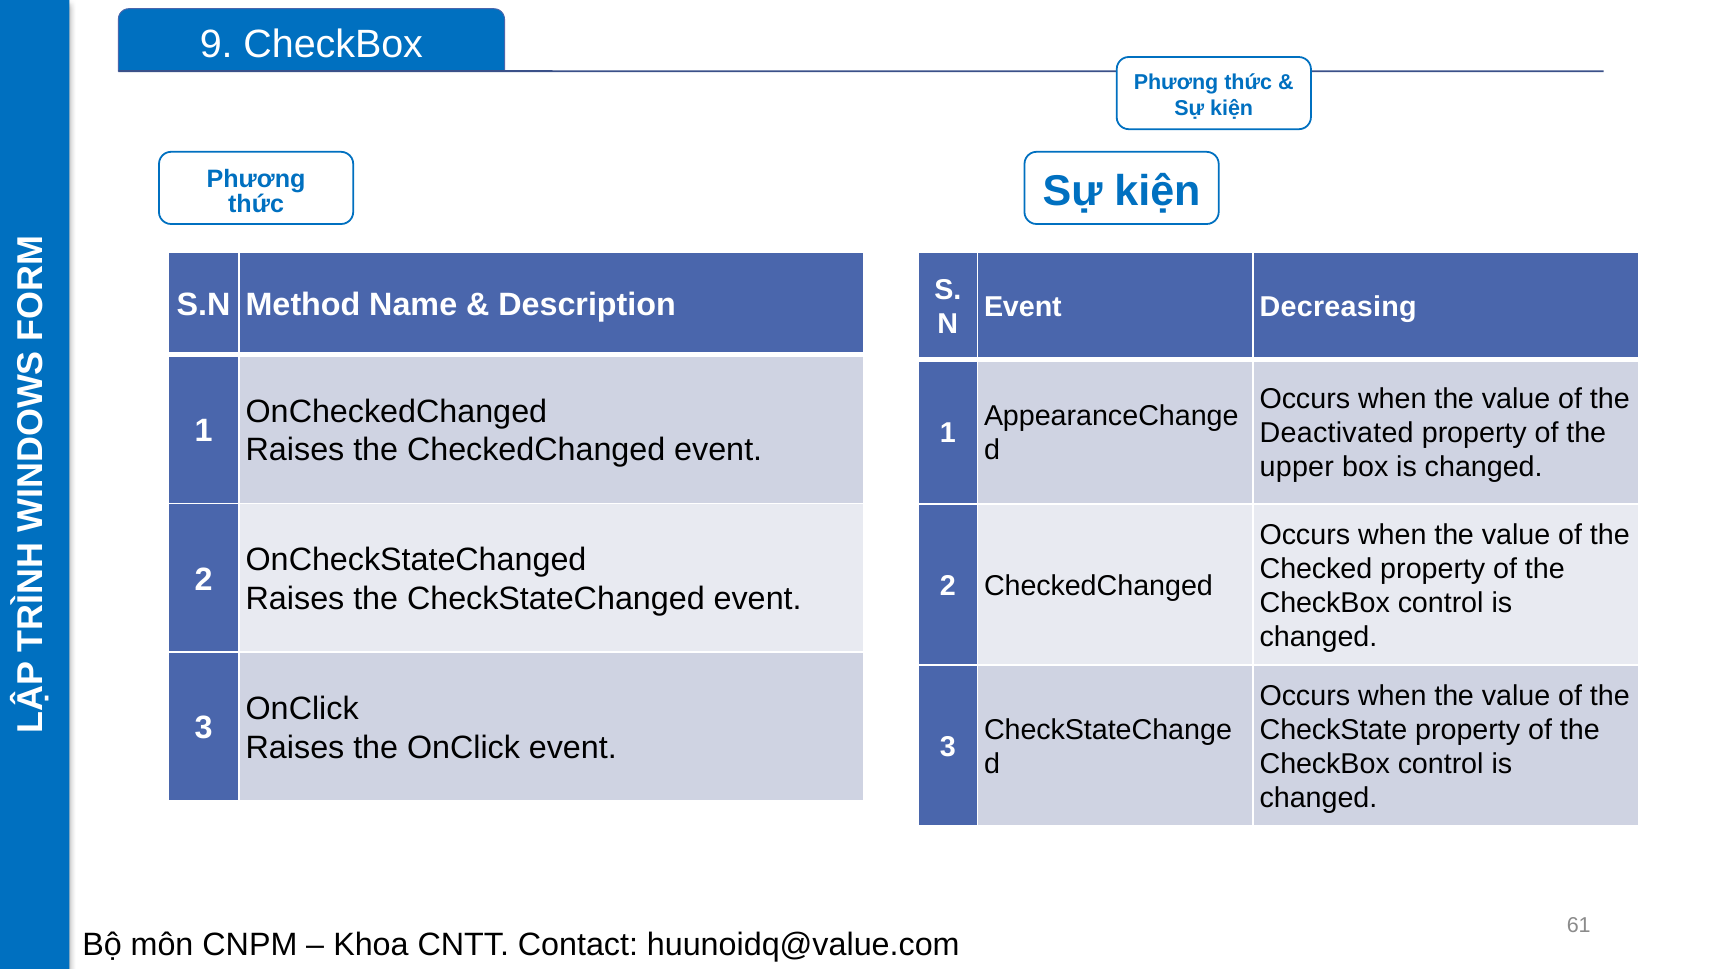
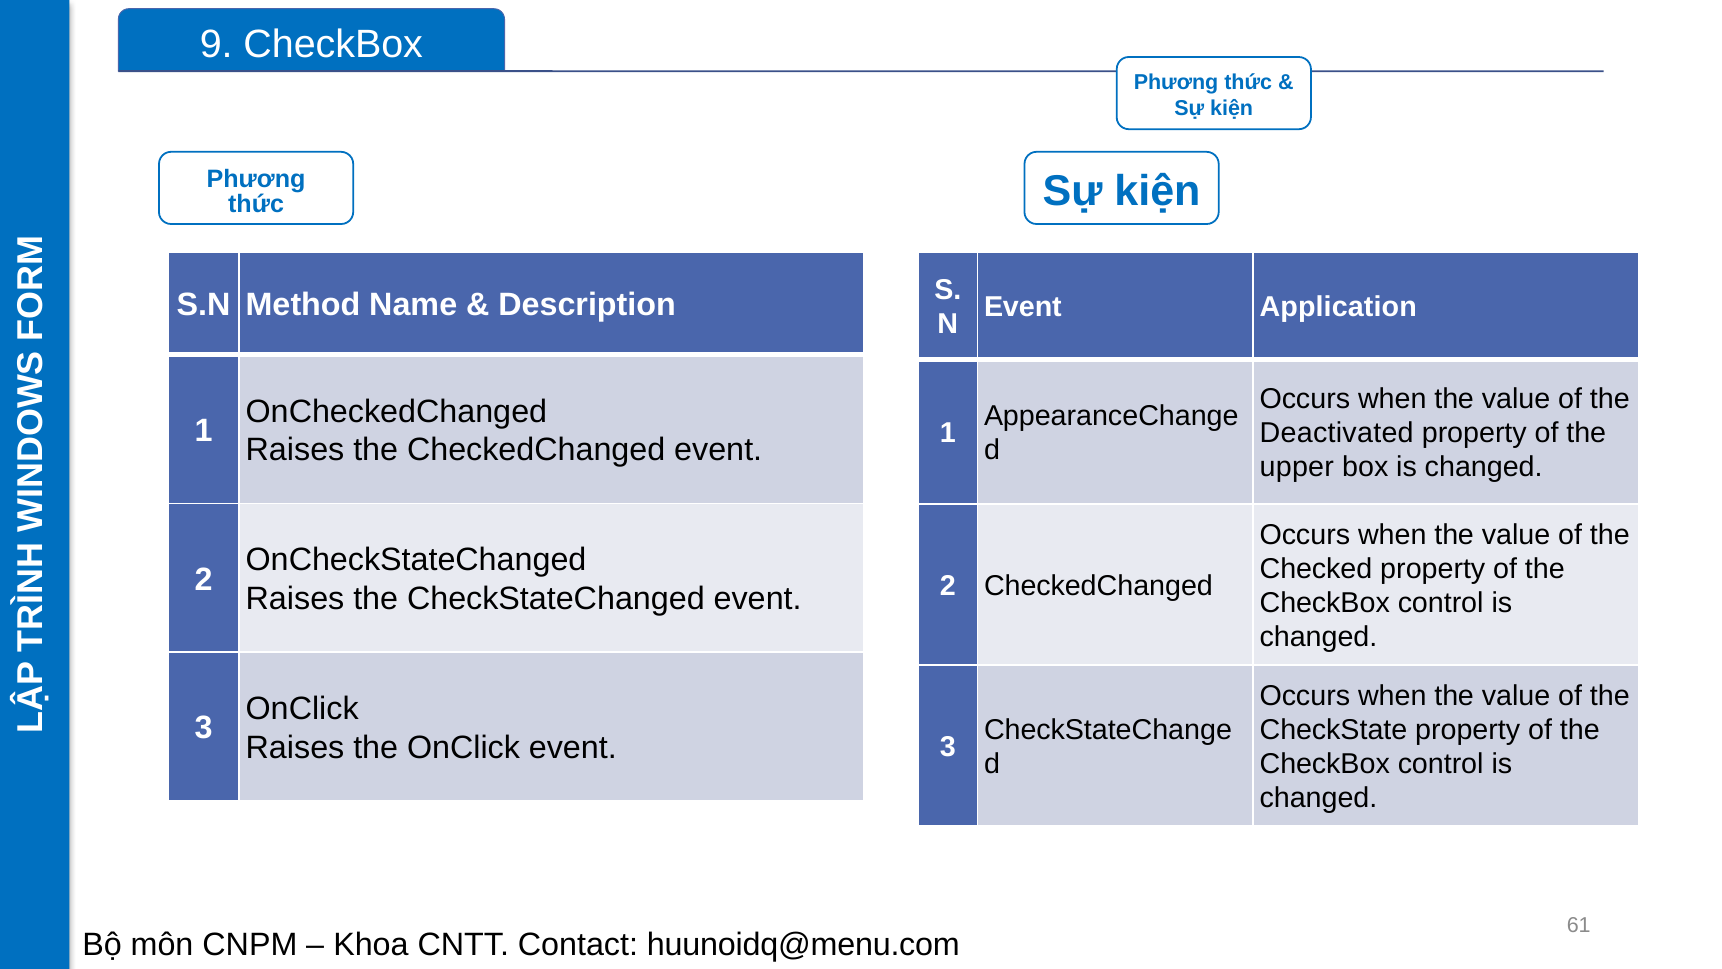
Decreasing: Decreasing -> Application
huunoidq@value.com: huunoidq@value.com -> huunoidq@menu.com
